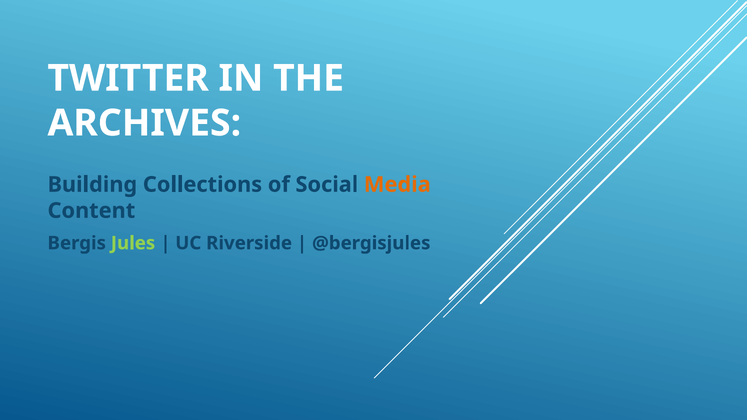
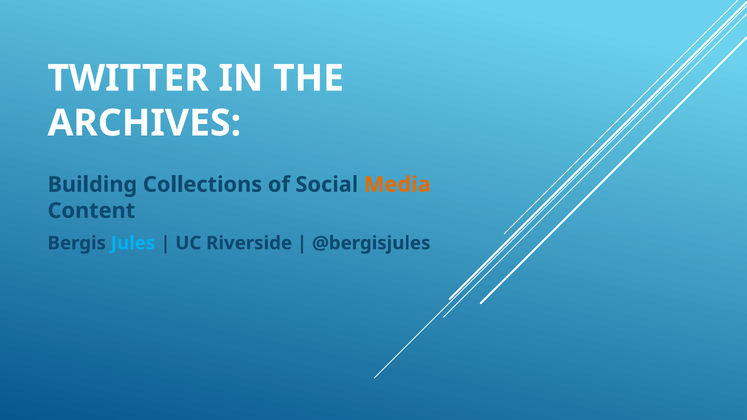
Jules colour: light green -> light blue
